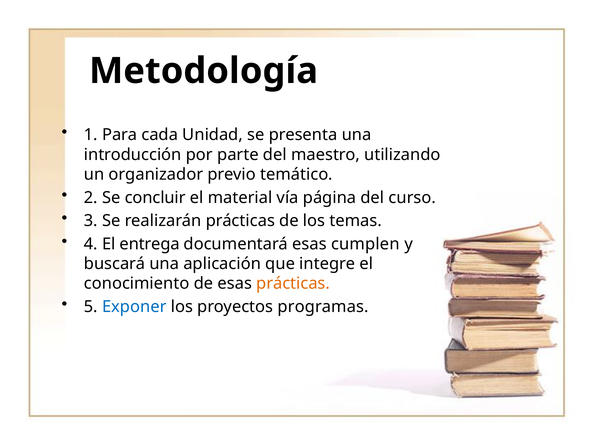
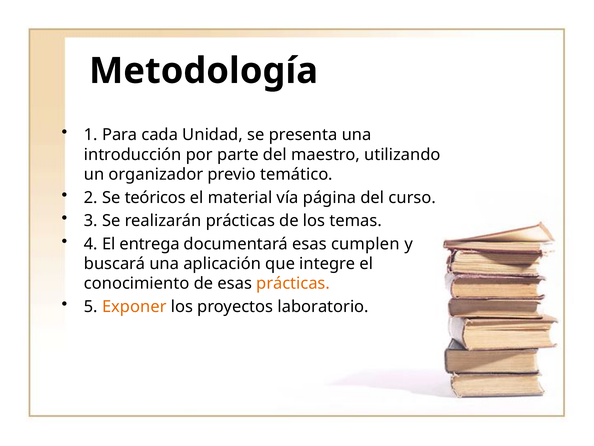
concluir: concluir -> teóricos
Exponer colour: blue -> orange
programas: programas -> laboratorio
